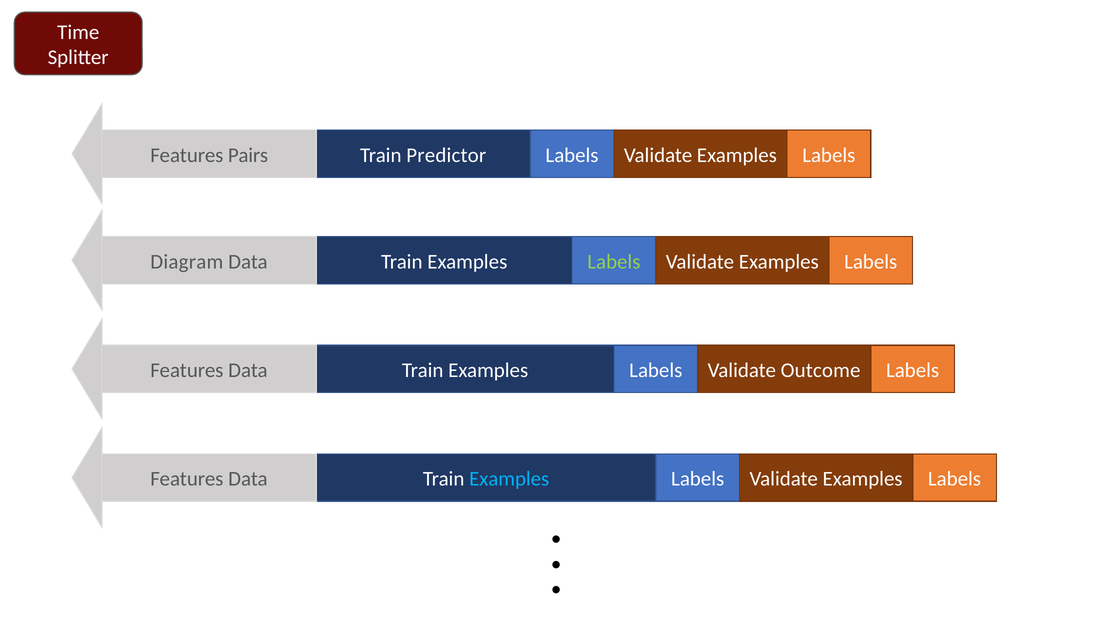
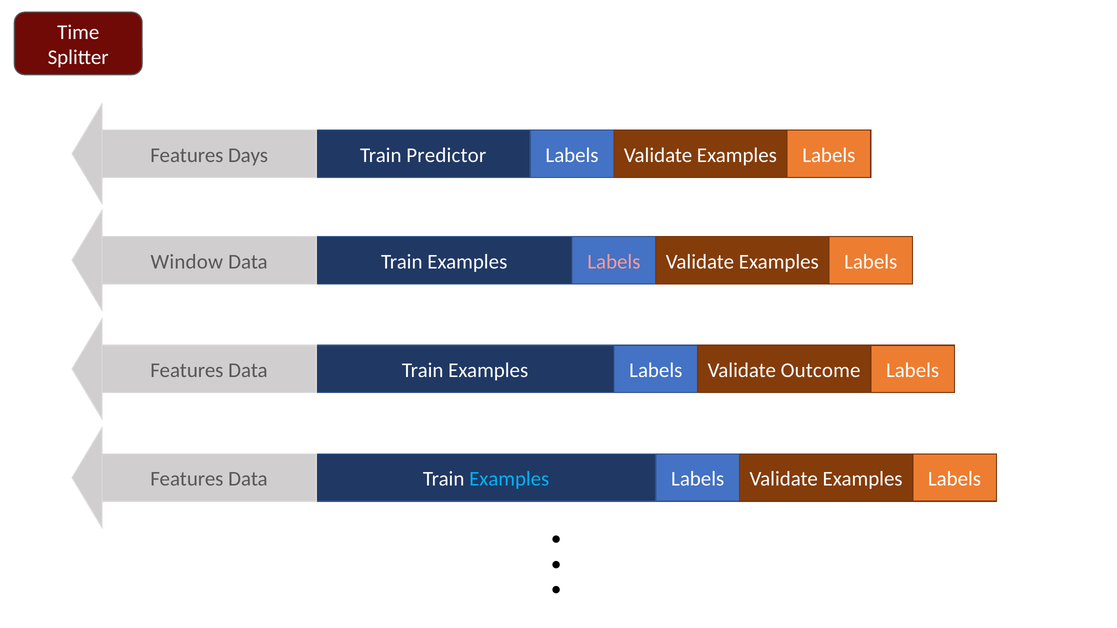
Pairs: Pairs -> Days
Diagram: Diagram -> Window
Labels at (614, 262) colour: light green -> pink
